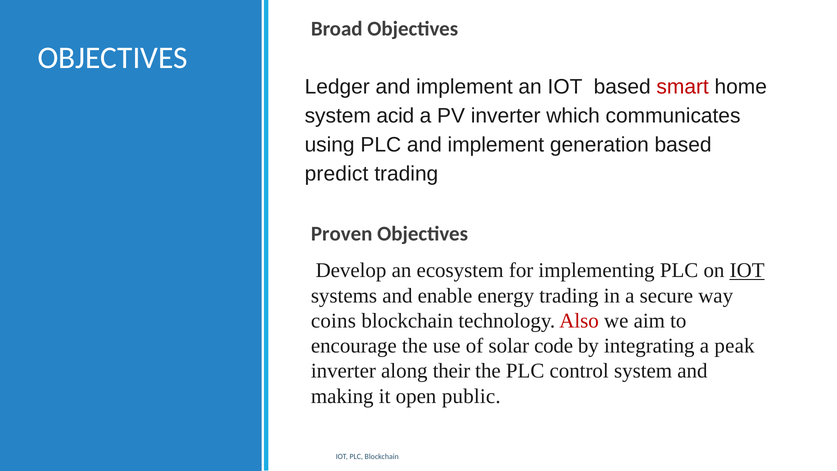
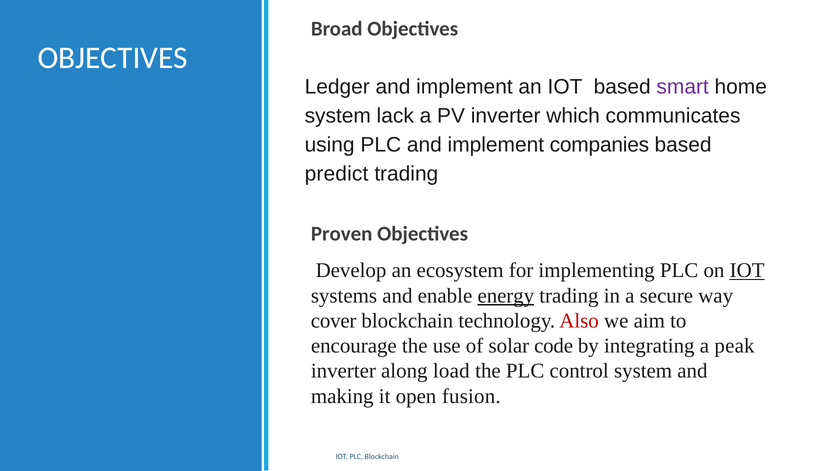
smart colour: red -> purple
acid: acid -> lack
generation: generation -> companies
energy underline: none -> present
coins: coins -> cover
their: their -> load
public: public -> fusion
